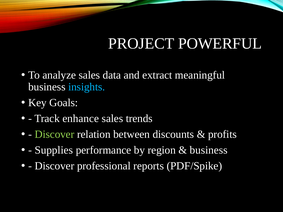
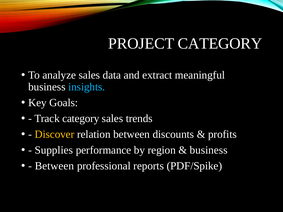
PROJECT POWERFUL: POWERFUL -> CATEGORY
Track enhance: enhance -> category
Discover at (55, 134) colour: light green -> yellow
Discover at (54, 166): Discover -> Between
